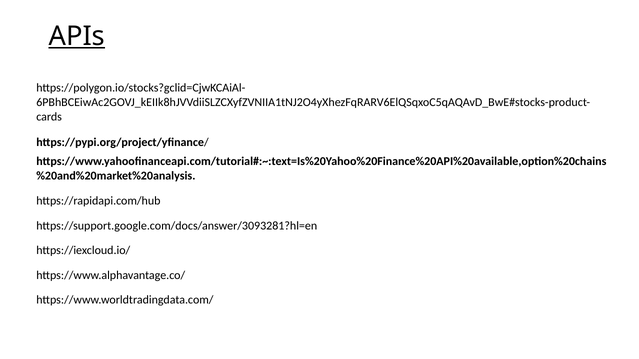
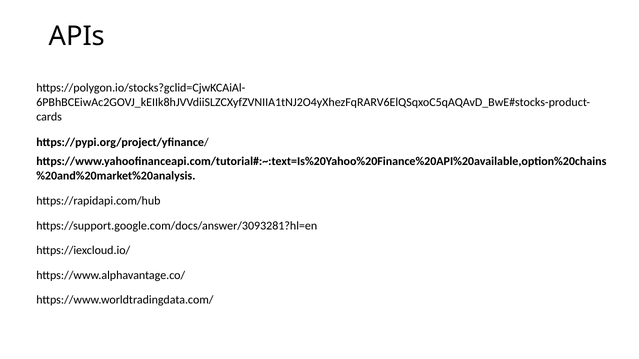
APIs underline: present -> none
